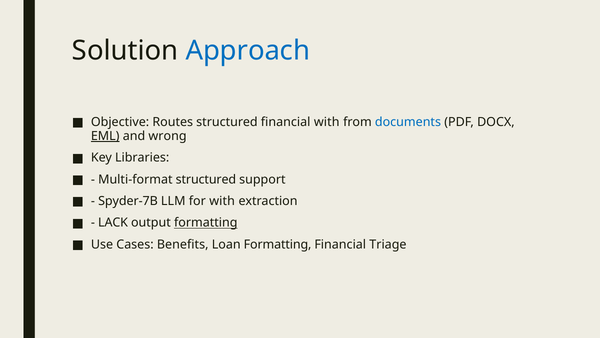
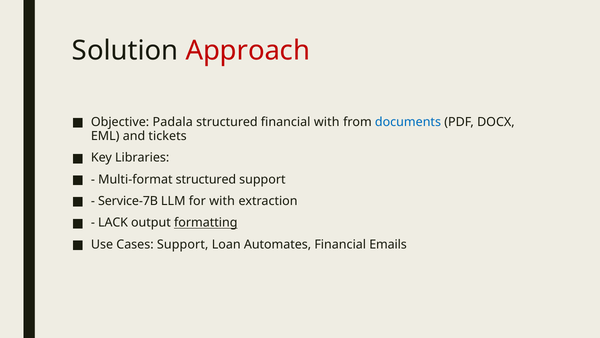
Approach colour: blue -> red
Routes: Routes -> Padala
EML underline: present -> none
wrong: wrong -> tickets
Spyder-7B: Spyder-7B -> Service-7B
Cases Benefits: Benefits -> Support
Loan Formatting: Formatting -> Automates
Triage: Triage -> Emails
